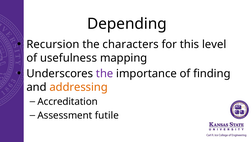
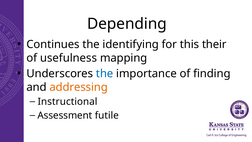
Recursion: Recursion -> Continues
characters: characters -> identifying
level: level -> their
the at (105, 74) colour: purple -> blue
Accreditation: Accreditation -> Instructional
